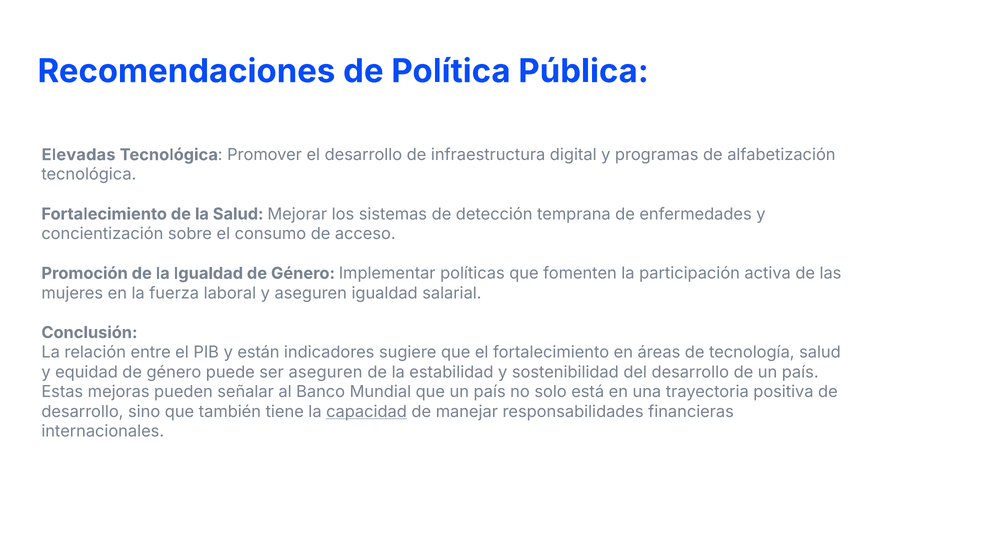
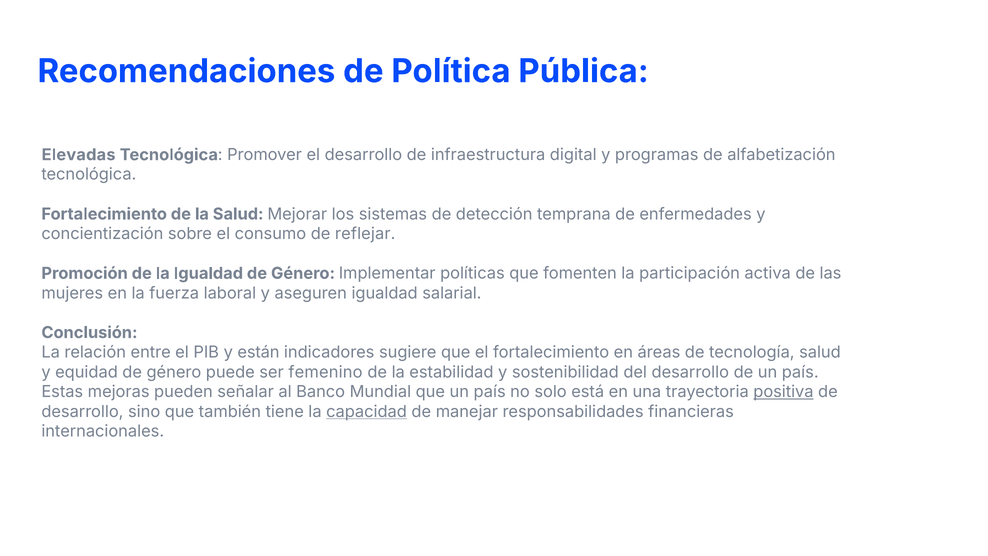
acceso: acceso -> reflejar
ser aseguren: aseguren -> femenino
positiva underline: none -> present
